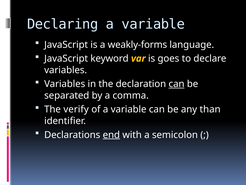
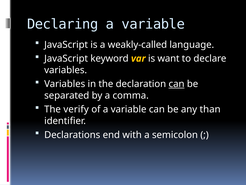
weakly-forms: weakly-forms -> weakly-called
goes: goes -> want
end underline: present -> none
